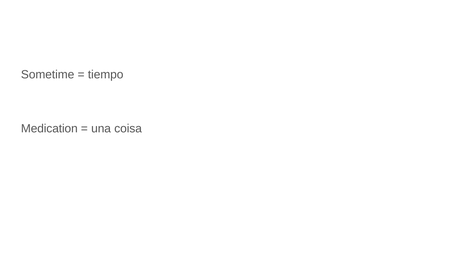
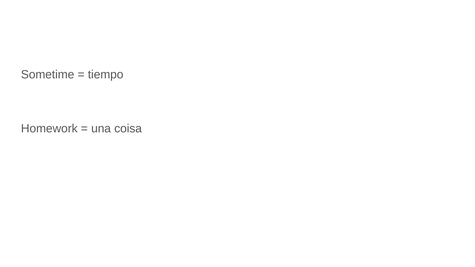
Medication: Medication -> Homework
